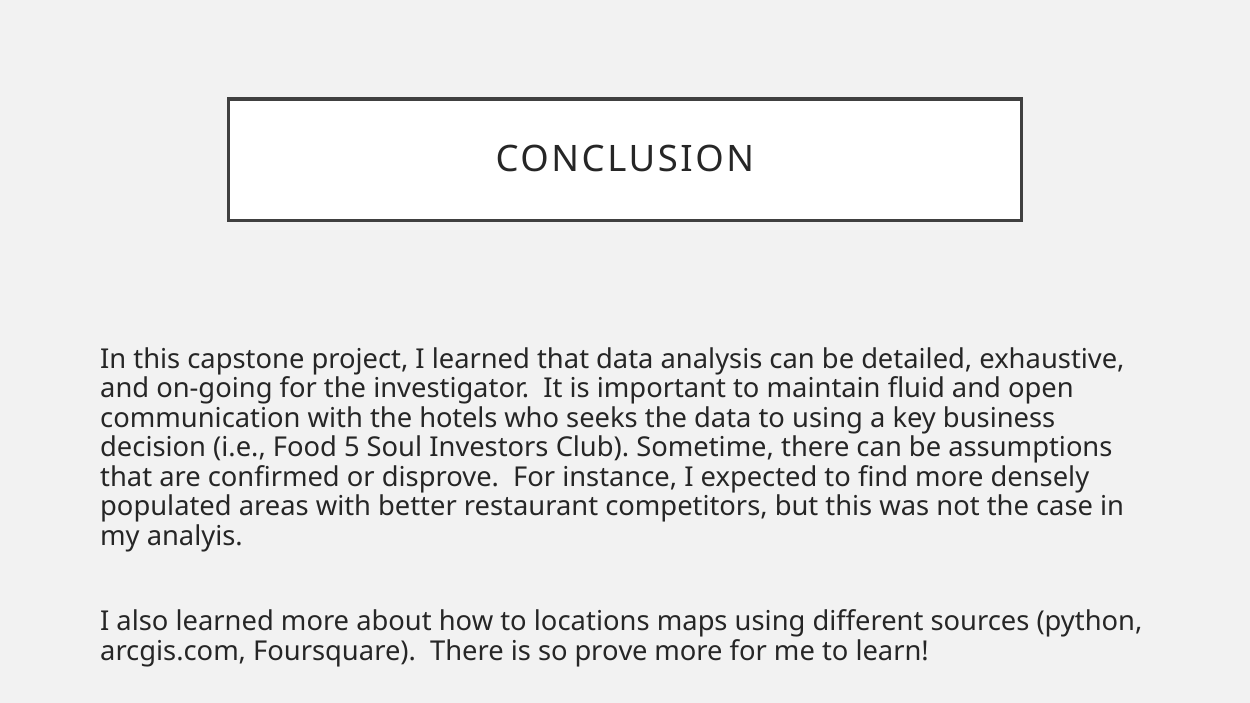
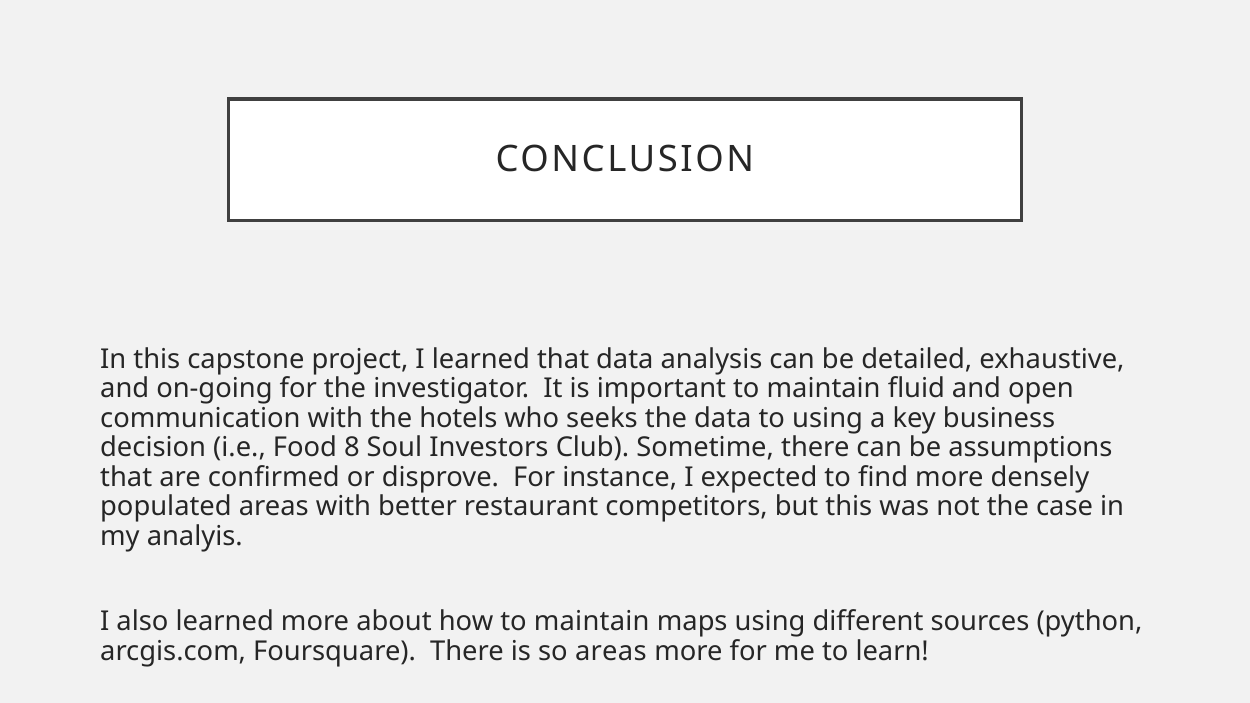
5: 5 -> 8
how to locations: locations -> maintain
so prove: prove -> areas
